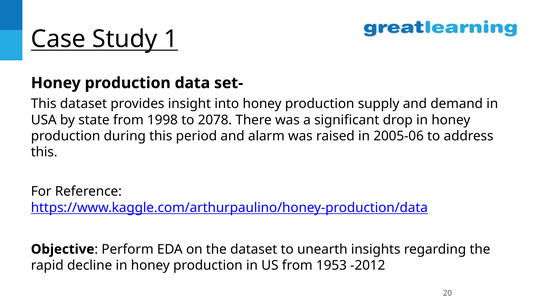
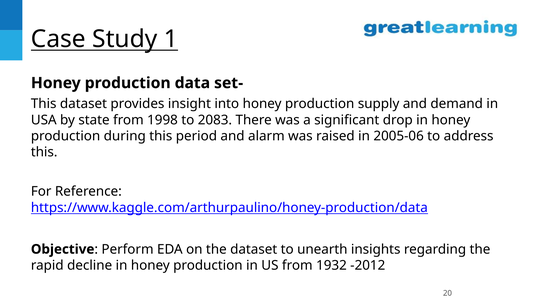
2078: 2078 -> 2083
1953: 1953 -> 1932
